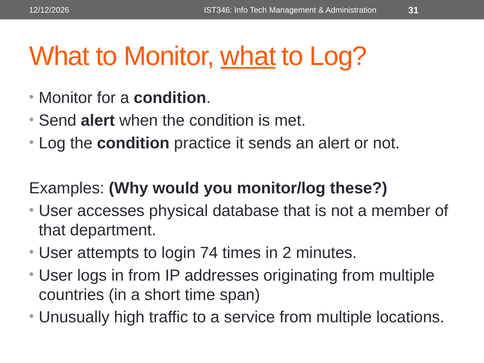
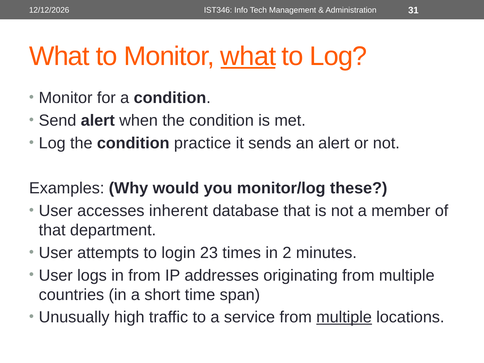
physical: physical -> inherent
74: 74 -> 23
multiple at (344, 317) underline: none -> present
